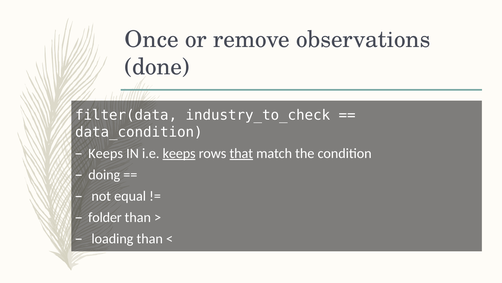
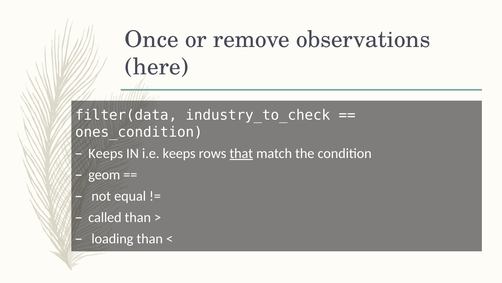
done: done -> here
data_condition: data_condition -> ones_condition
keeps at (179, 153) underline: present -> none
doing: doing -> geom
folder: folder -> called
